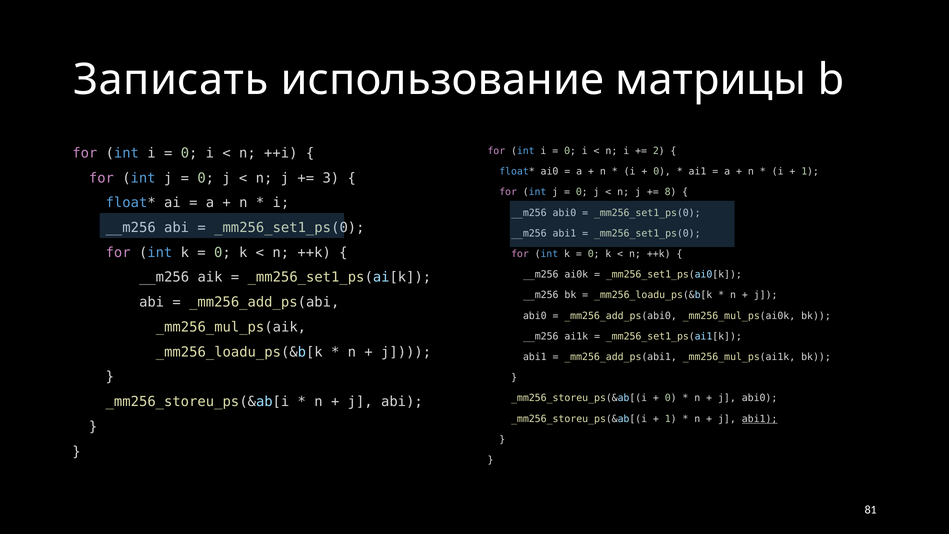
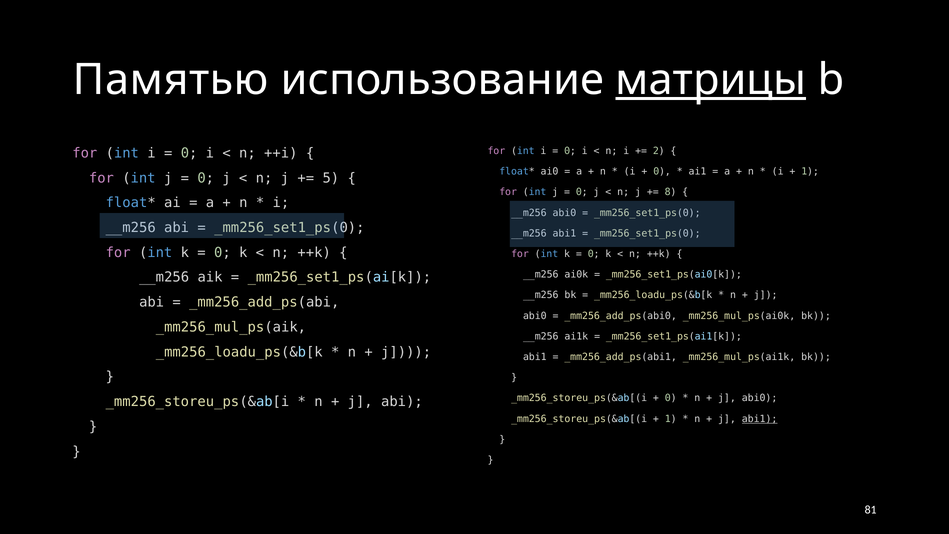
Записать: Записать -> Памятью
матрицы underline: none -> present
3: 3 -> 5
